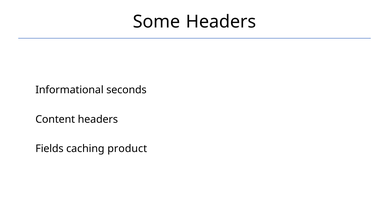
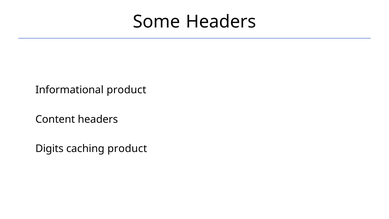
Informational seconds: seconds -> product
Fields: Fields -> Digits
